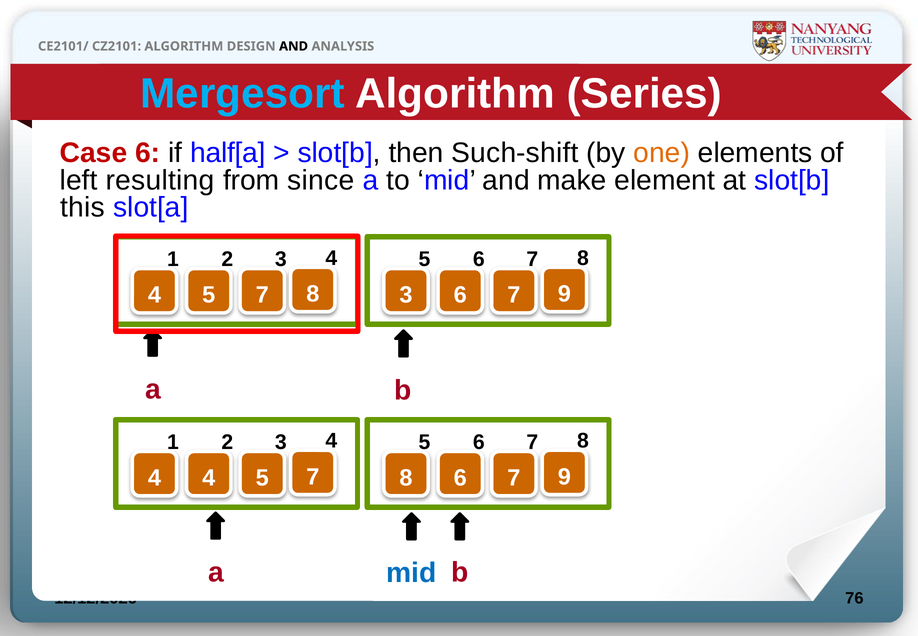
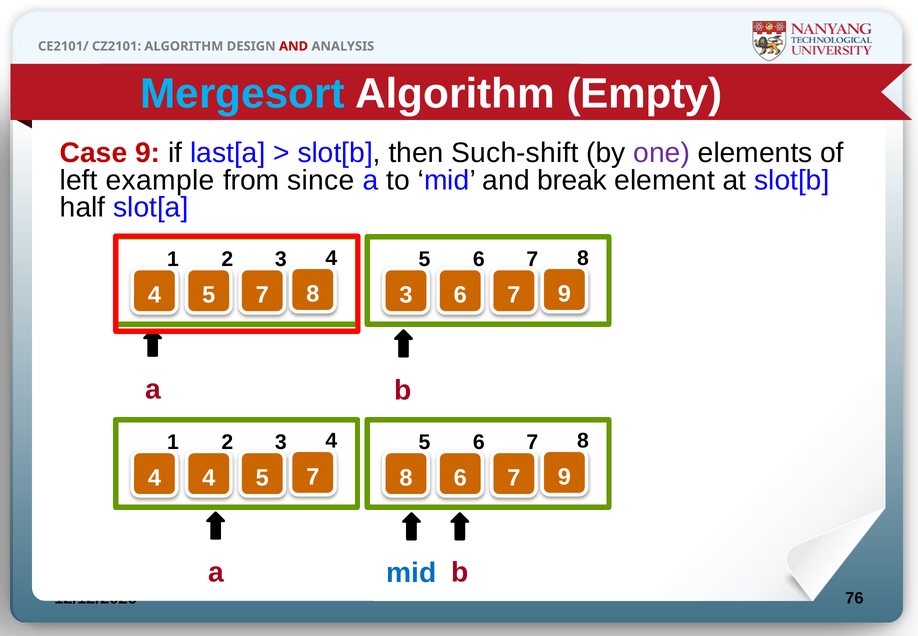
AND at (294, 46) colour: black -> red
Series: Series -> Empty
Case 6: 6 -> 9
half[a: half[a -> last[a
one colour: orange -> purple
resulting: resulting -> example
make: make -> break
this: this -> half
